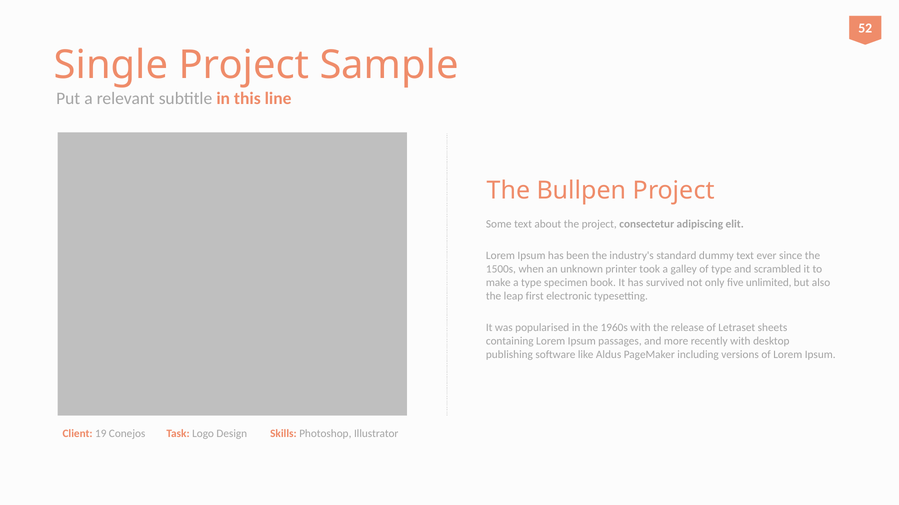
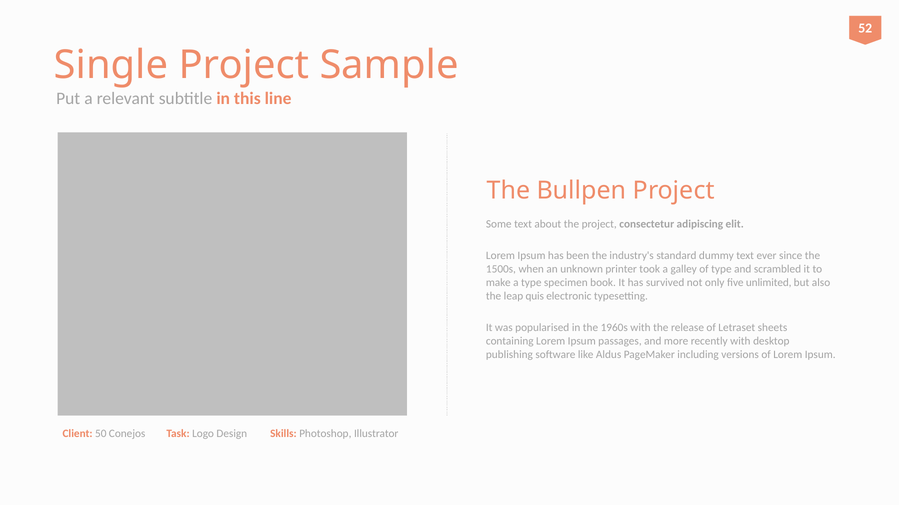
first: first -> quis
19: 19 -> 50
